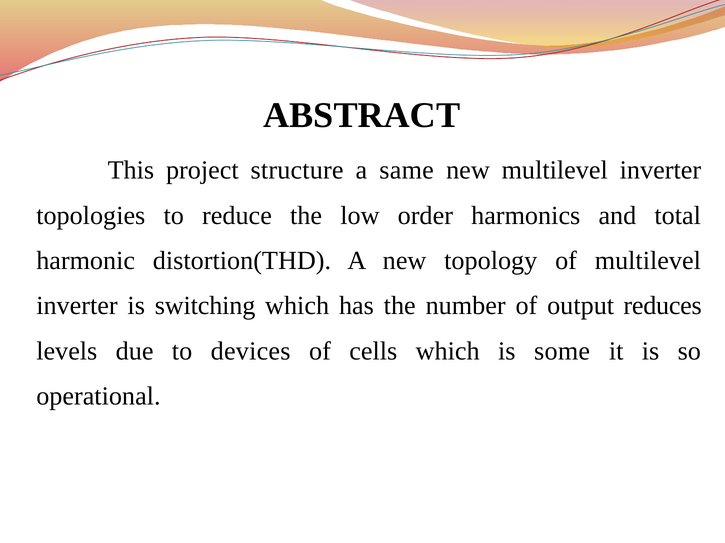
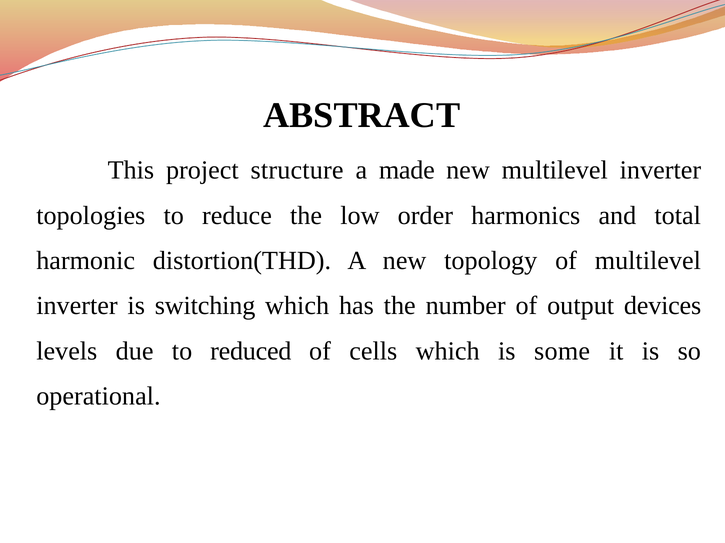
same: same -> made
reduces: reduces -> devices
devices: devices -> reduced
